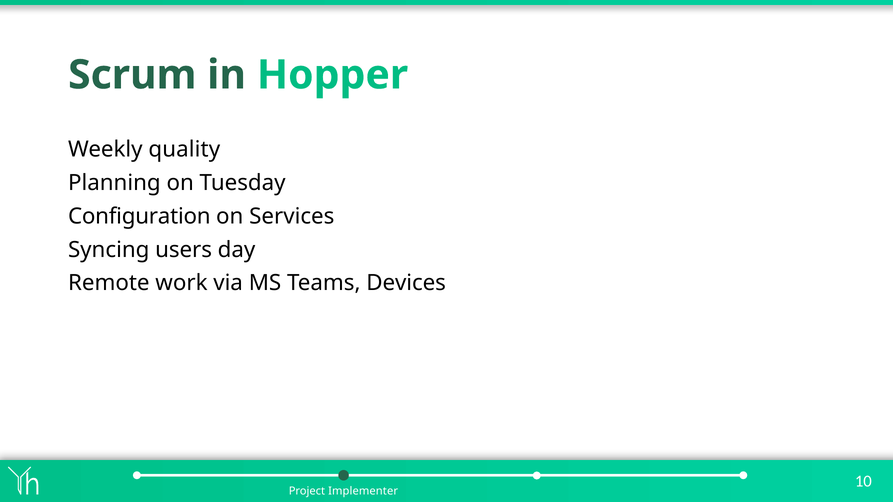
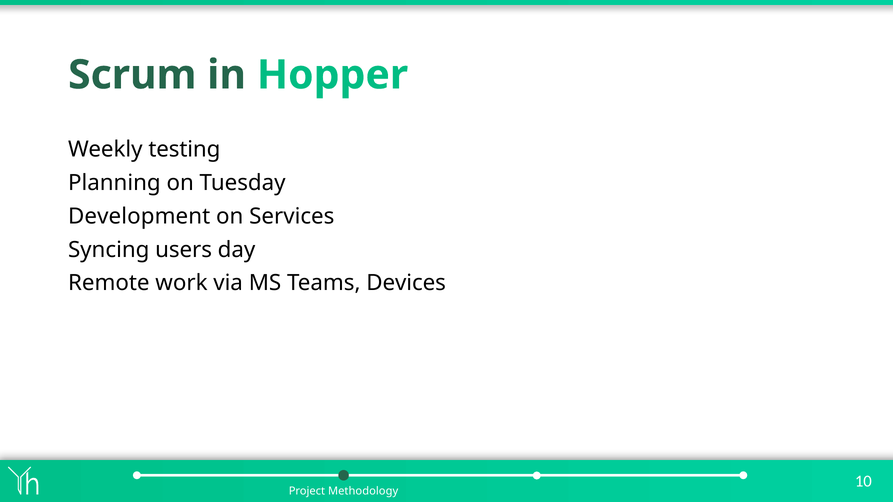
quality: quality -> testing
Configuration: Configuration -> Development
Implementer: Implementer -> Methodology
